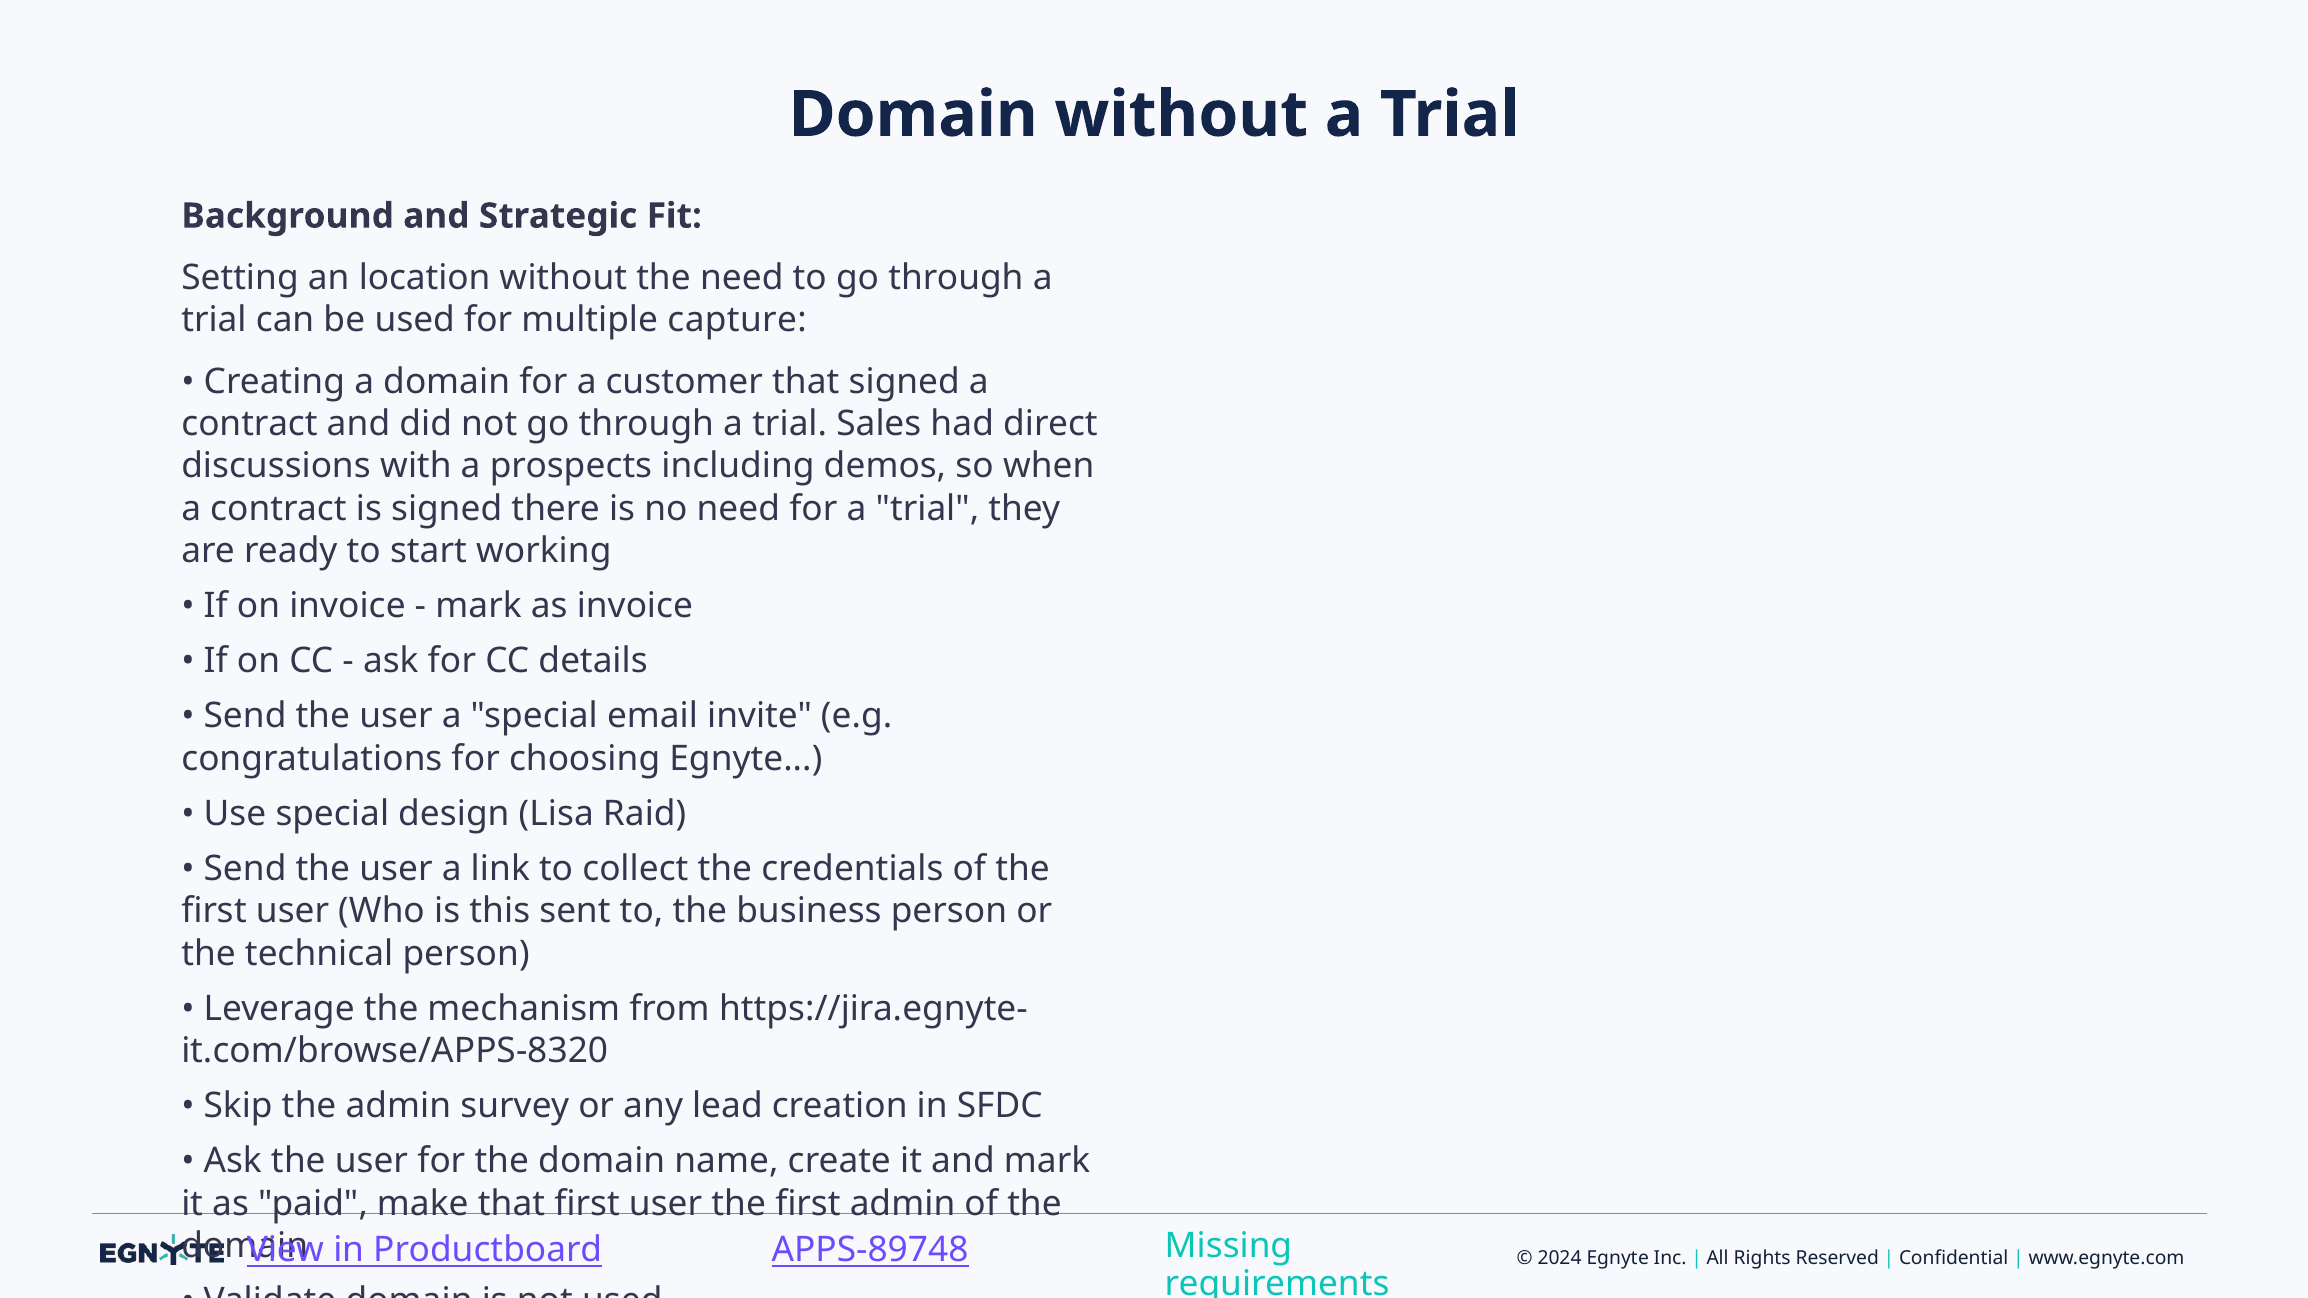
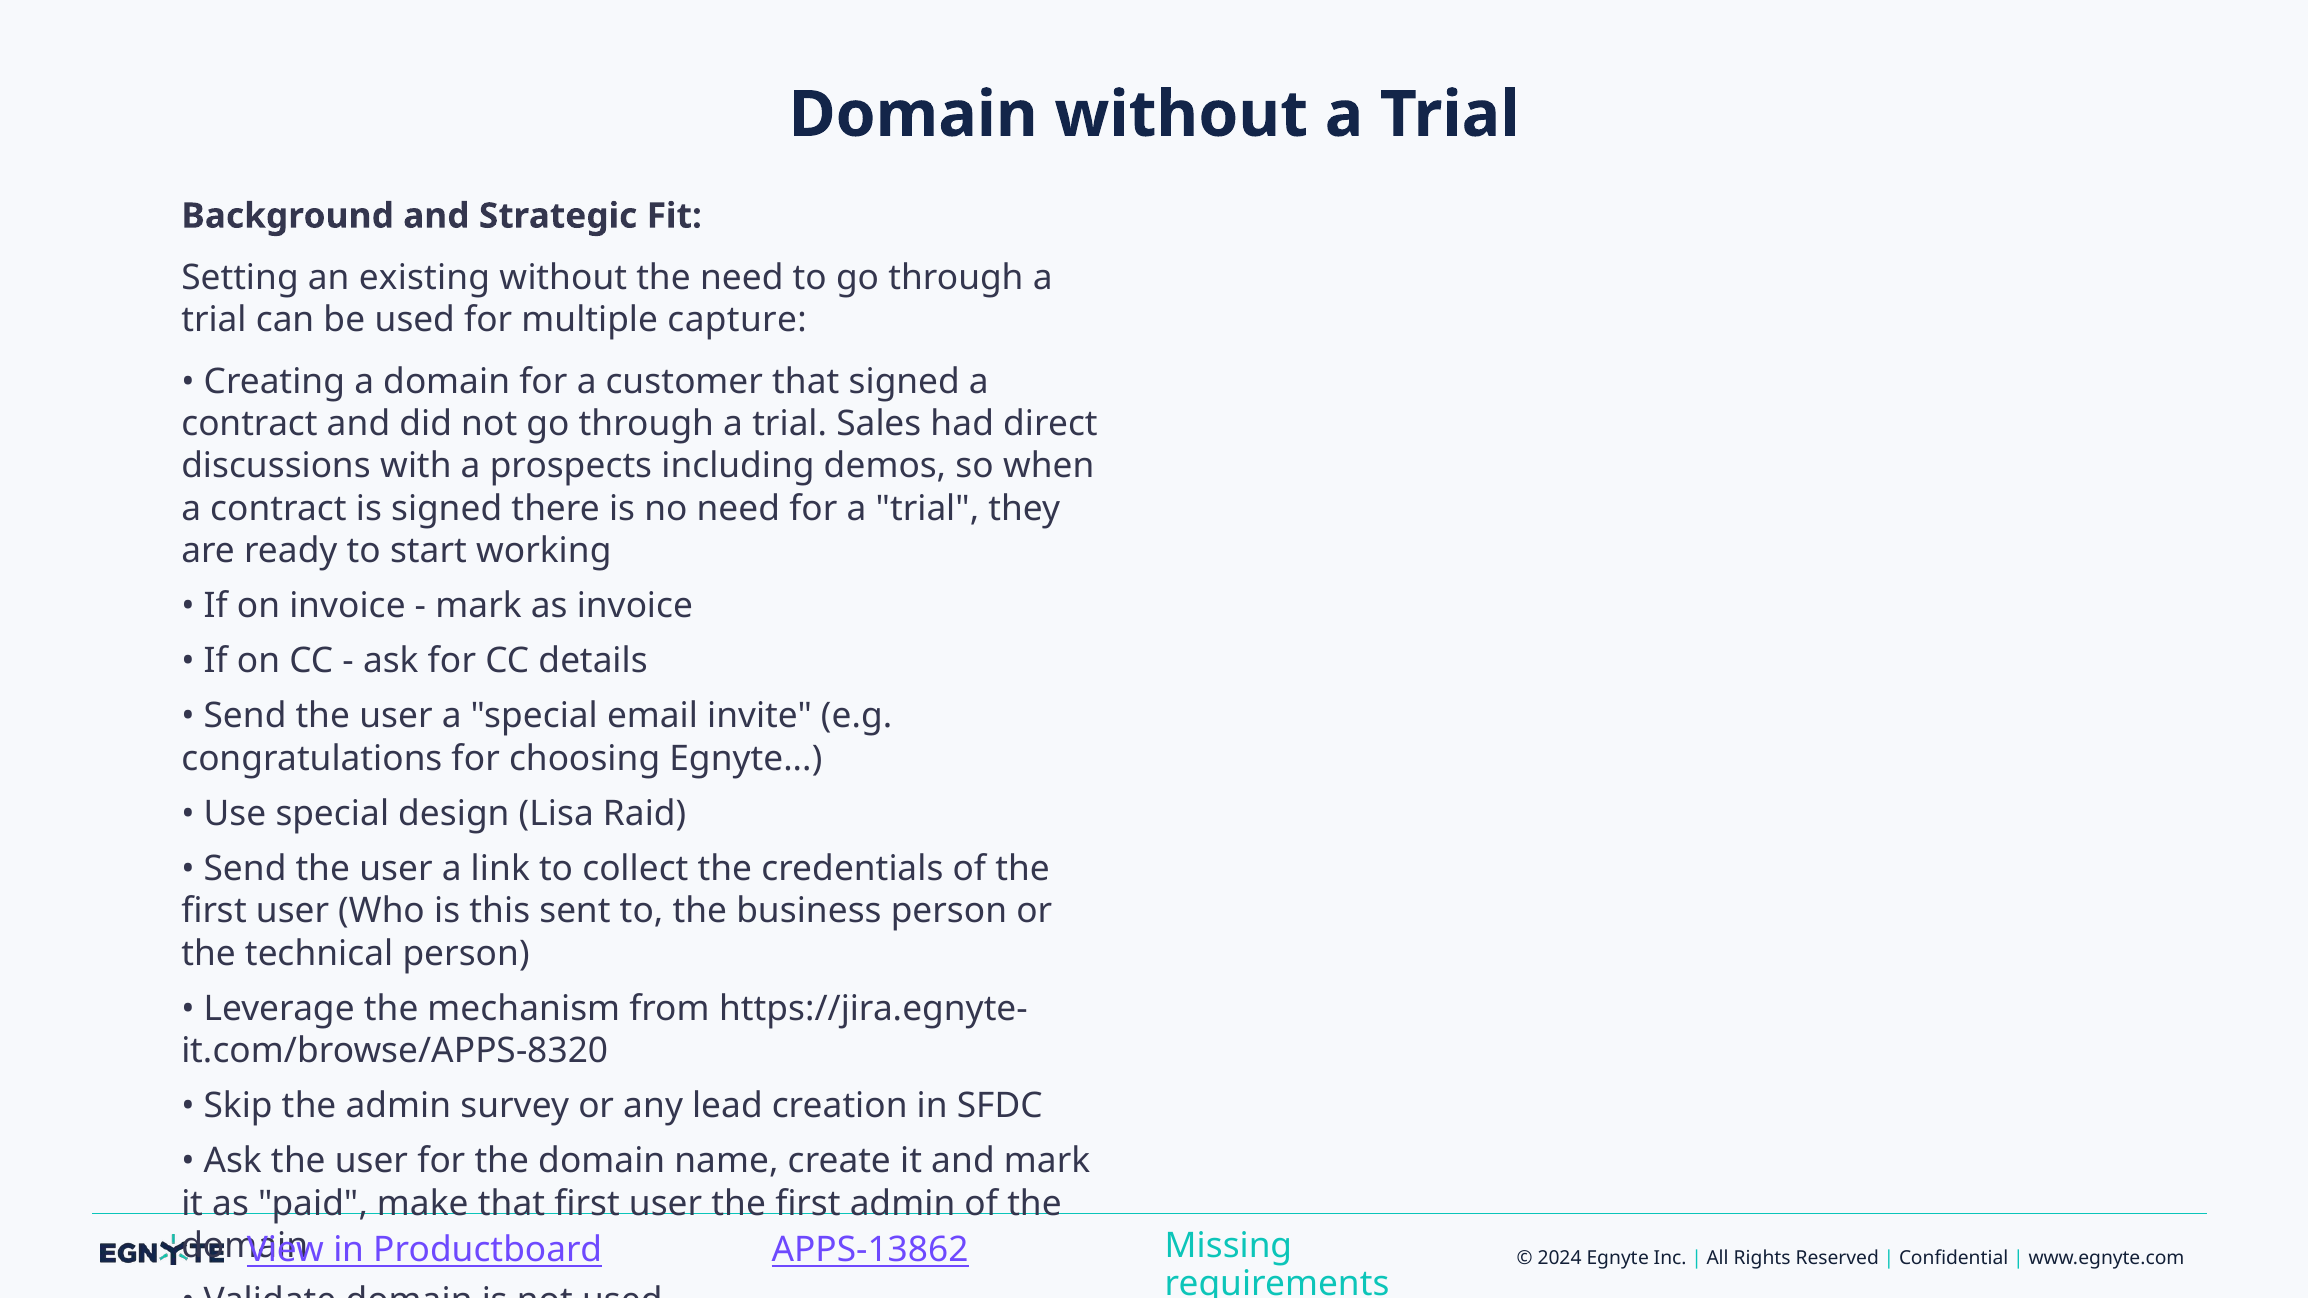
location: location -> existing
APPS-89748: APPS-89748 -> APPS-13862
